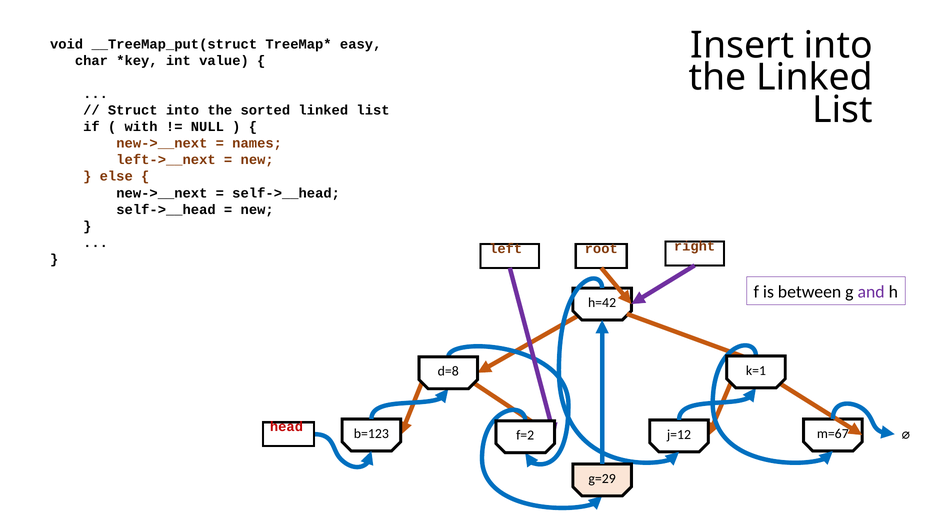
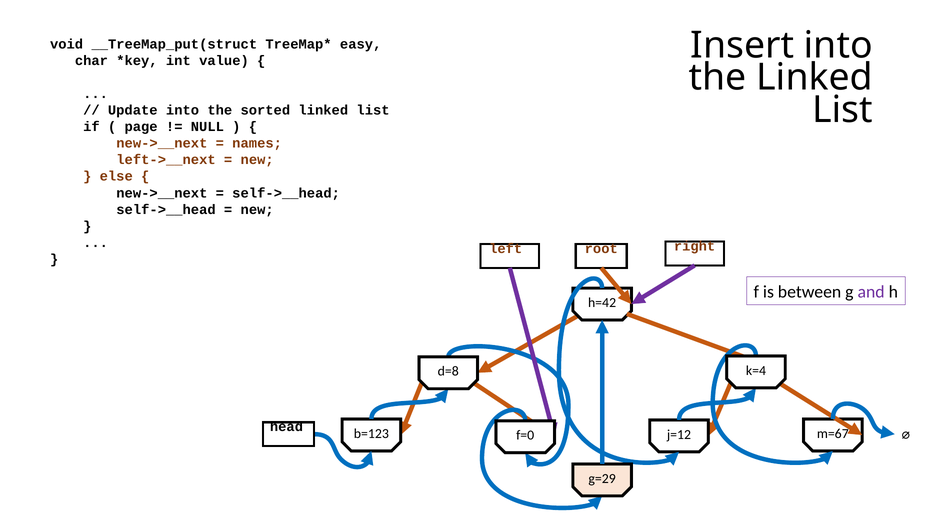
Struct: Struct -> Update
with: with -> page
k=1: k=1 -> k=4
head colour: red -> black
f=2: f=2 -> f=0
